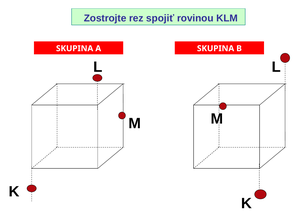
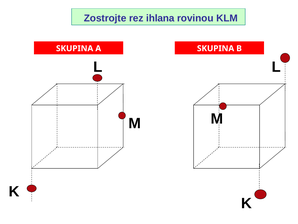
spojiť: spojiť -> ihlana
